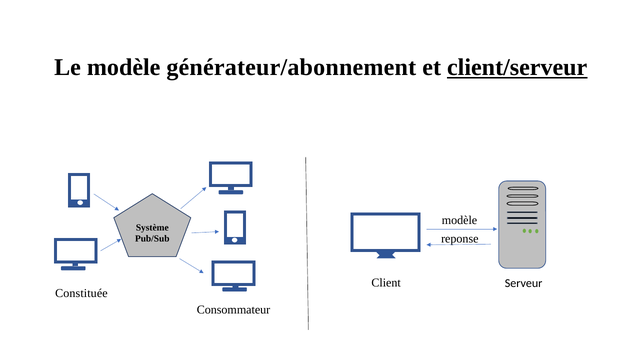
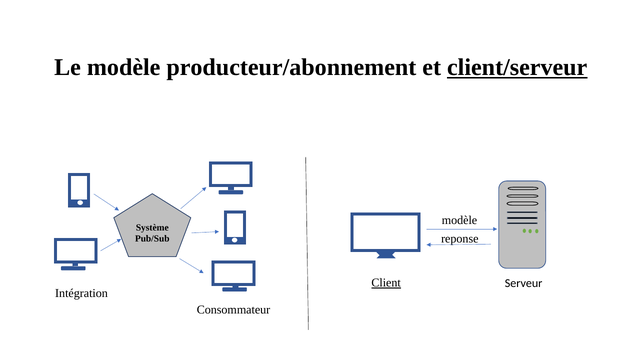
générateur/abonnement: générateur/abonnement -> producteur/abonnement
Client underline: none -> present
Constituée: Constituée -> Intégration
